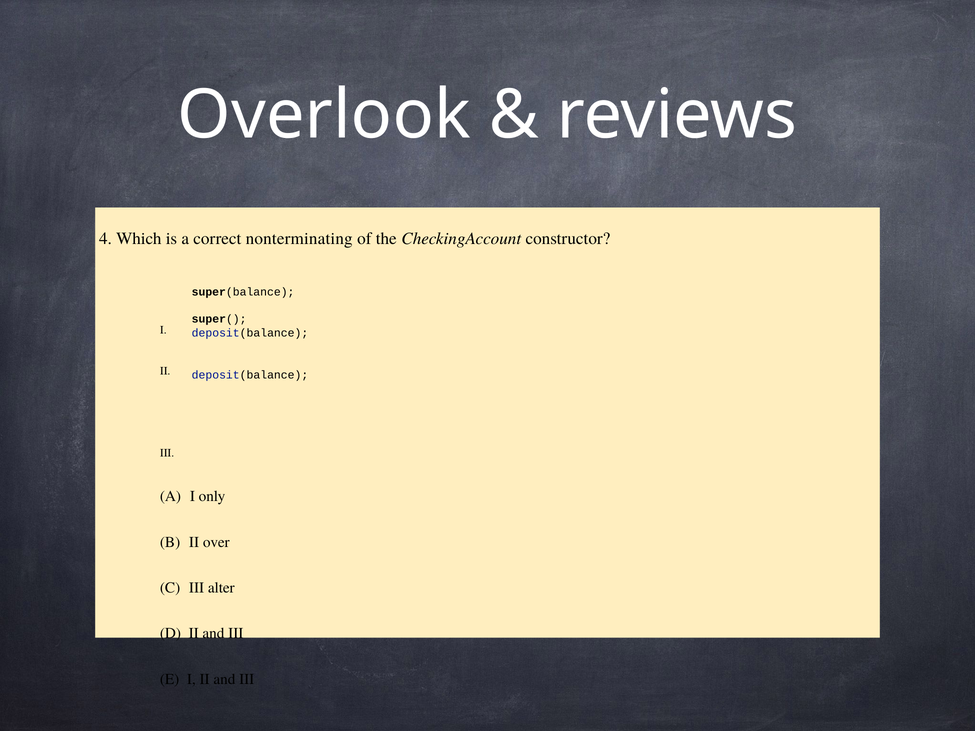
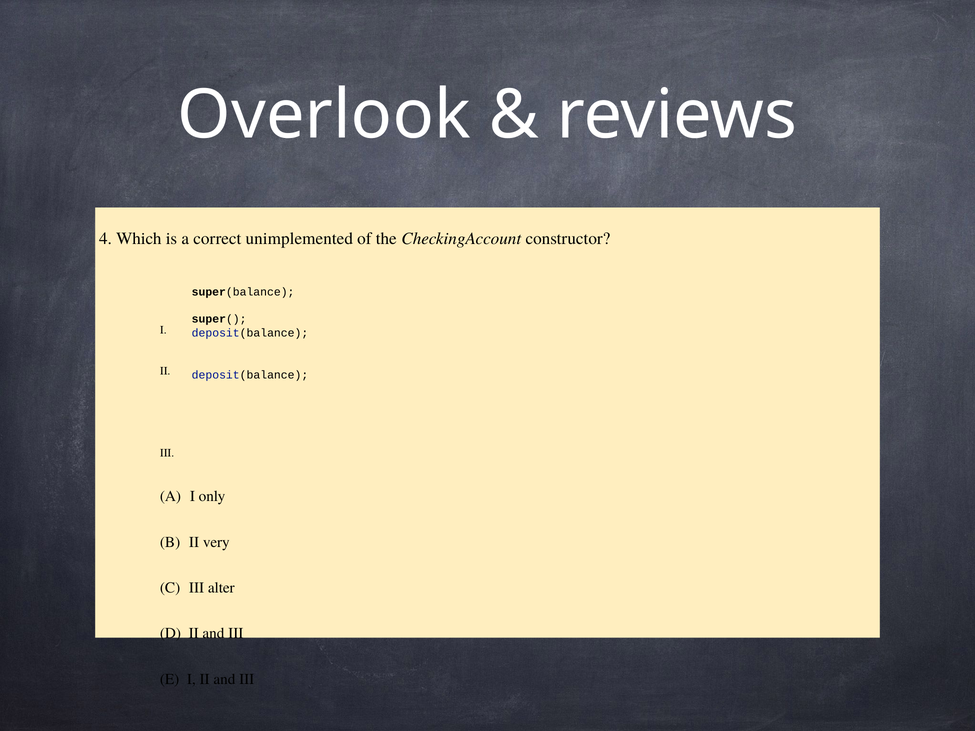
nonterminating: nonterminating -> unimplemented
over: over -> very
